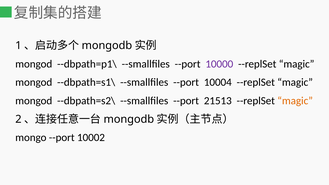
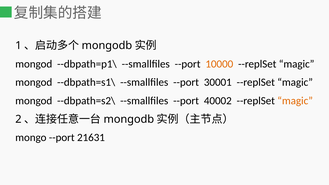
10000 colour: purple -> orange
10004: 10004 -> 30001
21513: 21513 -> 40002
10002: 10002 -> 21631
